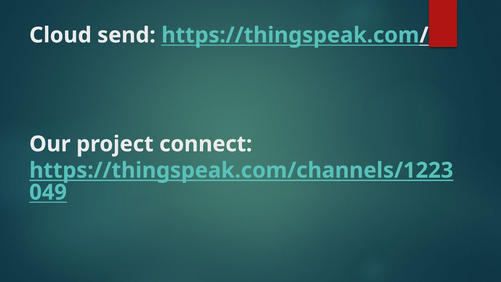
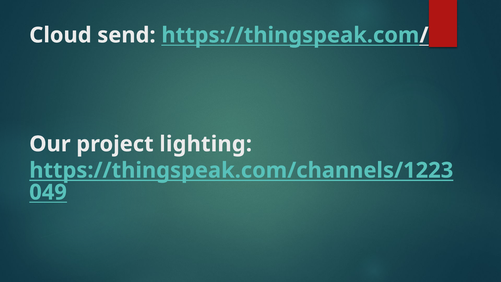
connect: connect -> lighting
